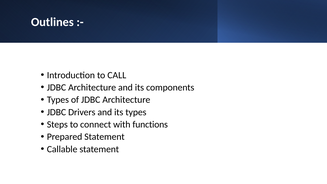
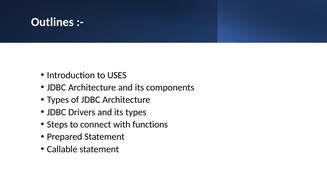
CALL: CALL -> USES
